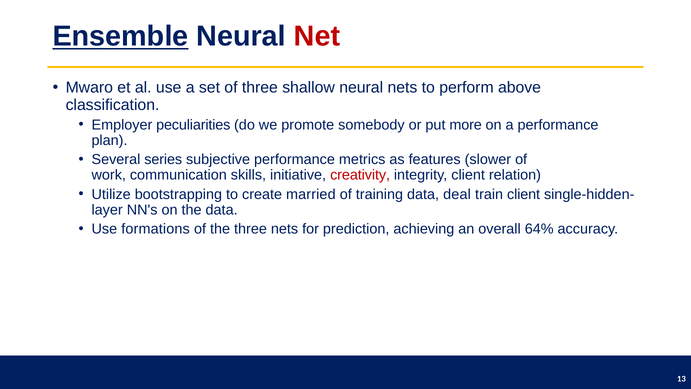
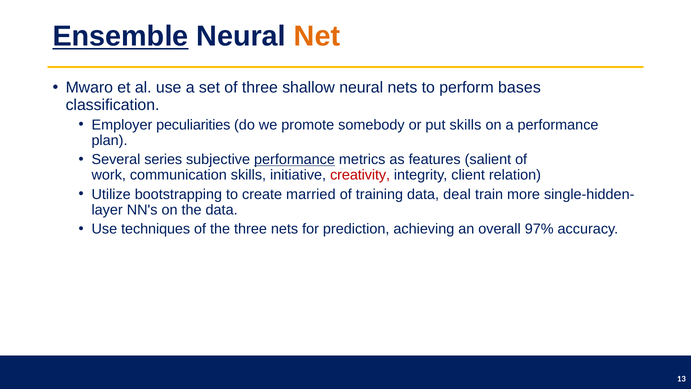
Net colour: red -> orange
above: above -> bases
put more: more -> skills
performance at (295, 159) underline: none -> present
slower: slower -> salient
train client: client -> more
formations: formations -> techniques
64%: 64% -> 97%
